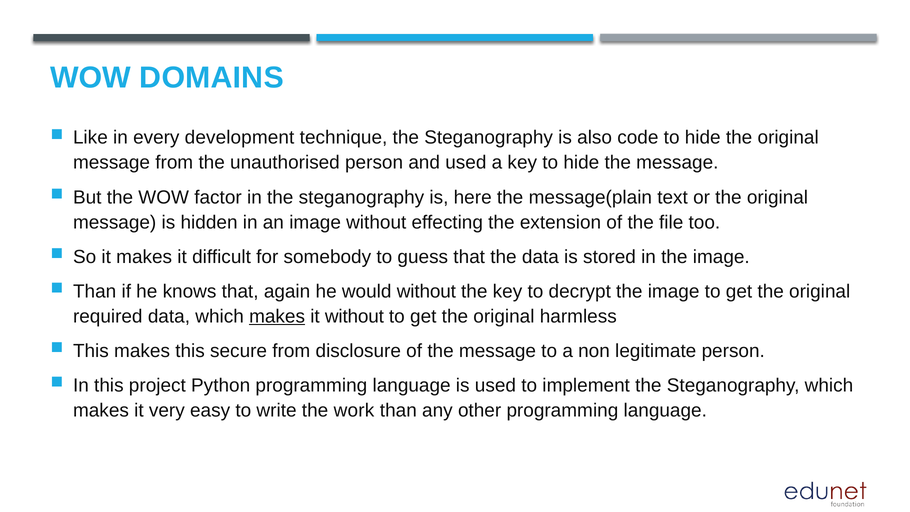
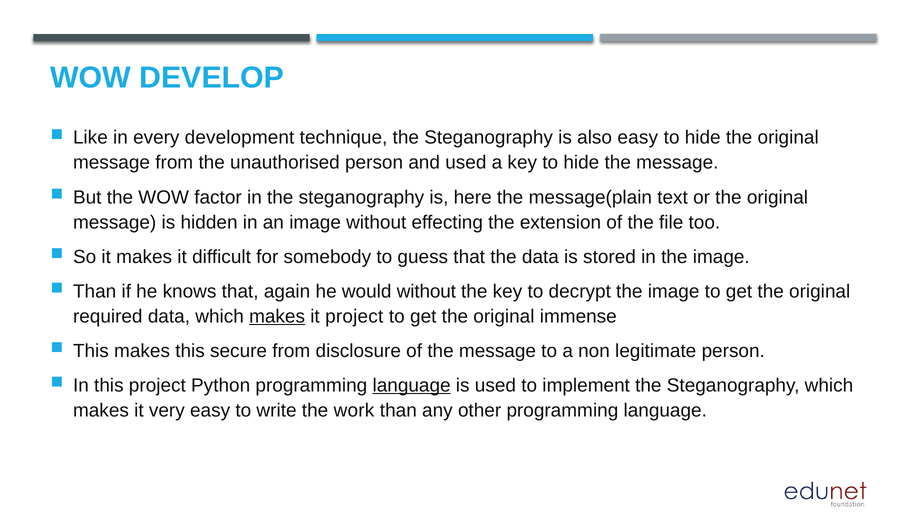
DOMAINS: DOMAINS -> DEVELOP
also code: code -> easy
it without: without -> project
harmless: harmless -> immense
language at (412, 385) underline: none -> present
